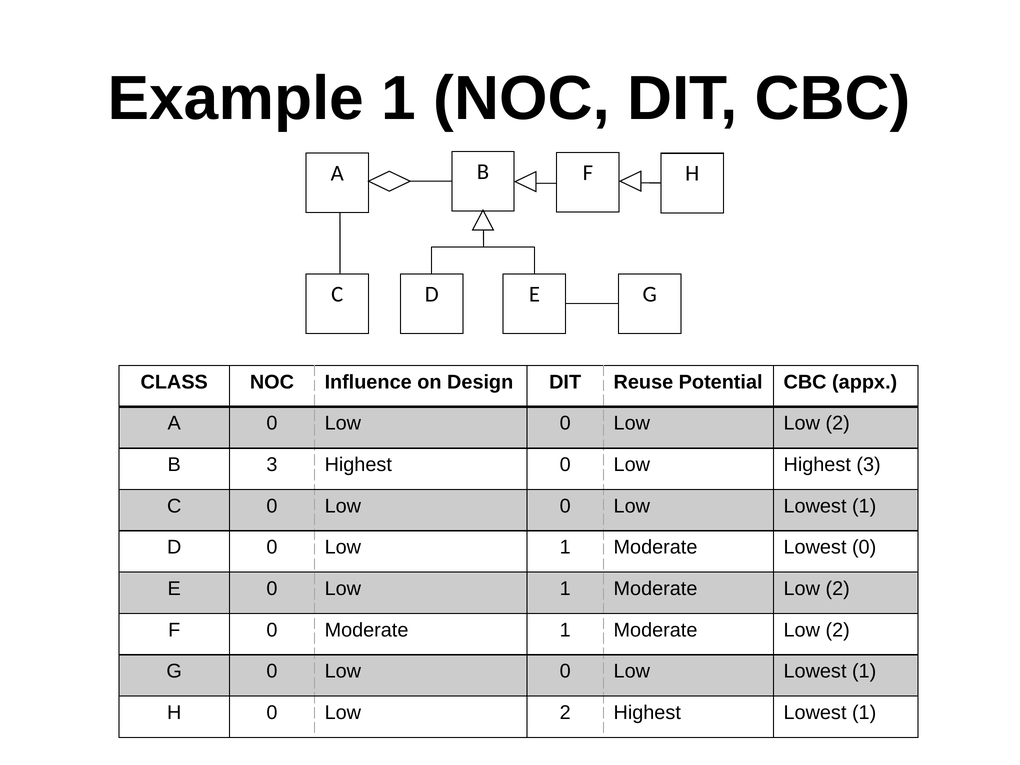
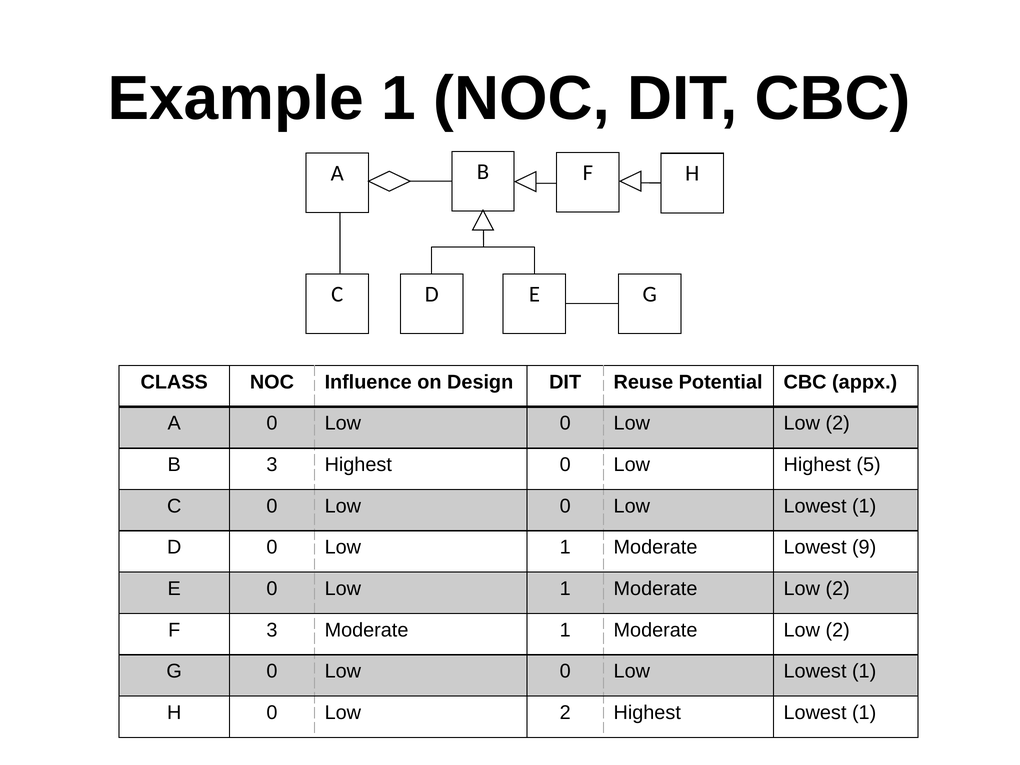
Highest 3: 3 -> 5
Lowest 0: 0 -> 9
F 0: 0 -> 3
